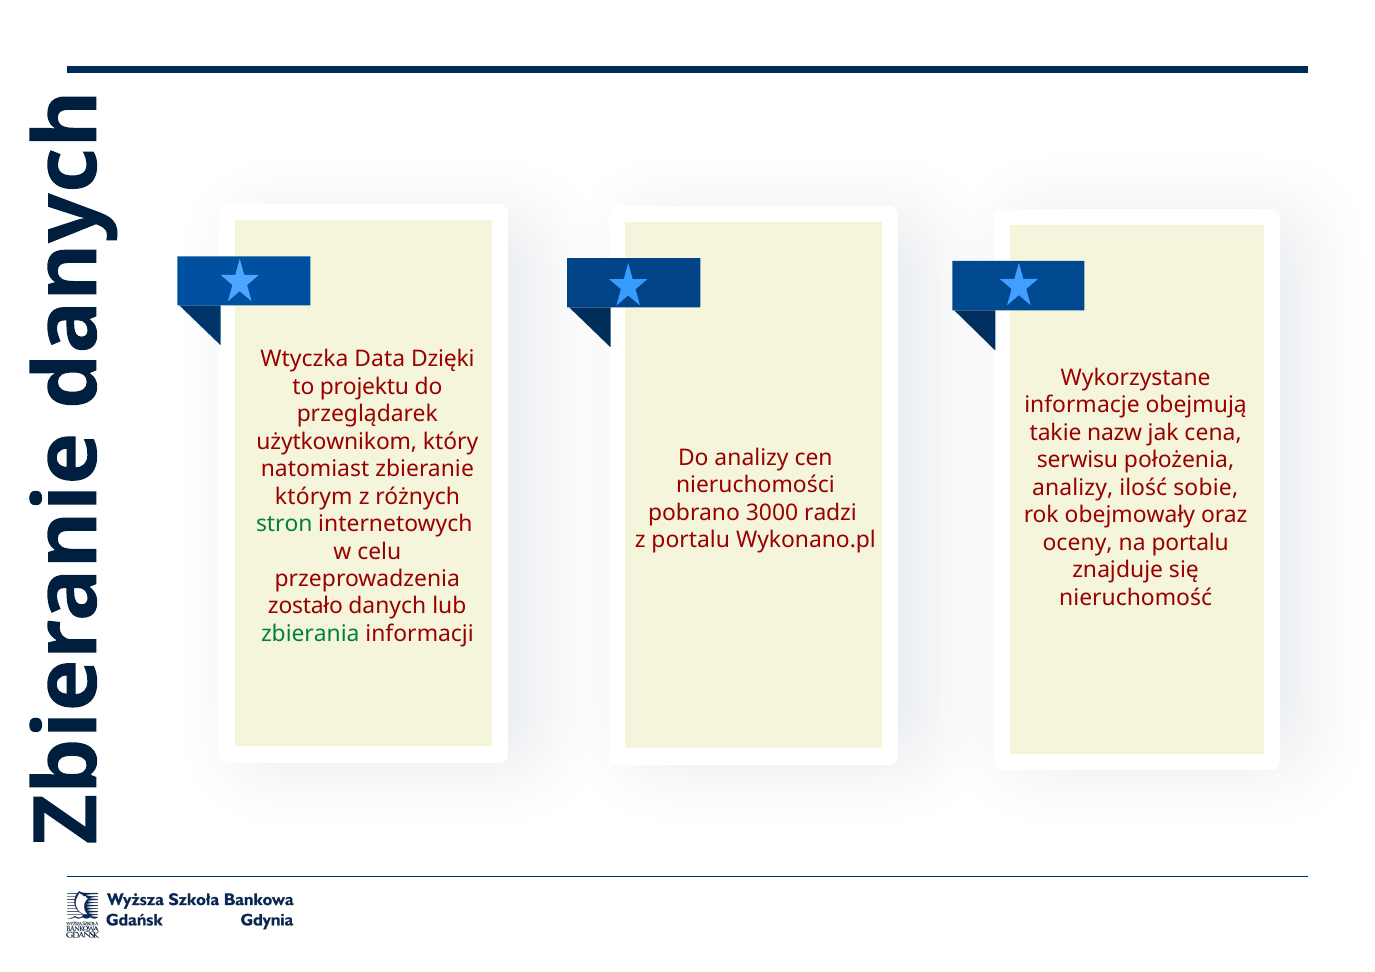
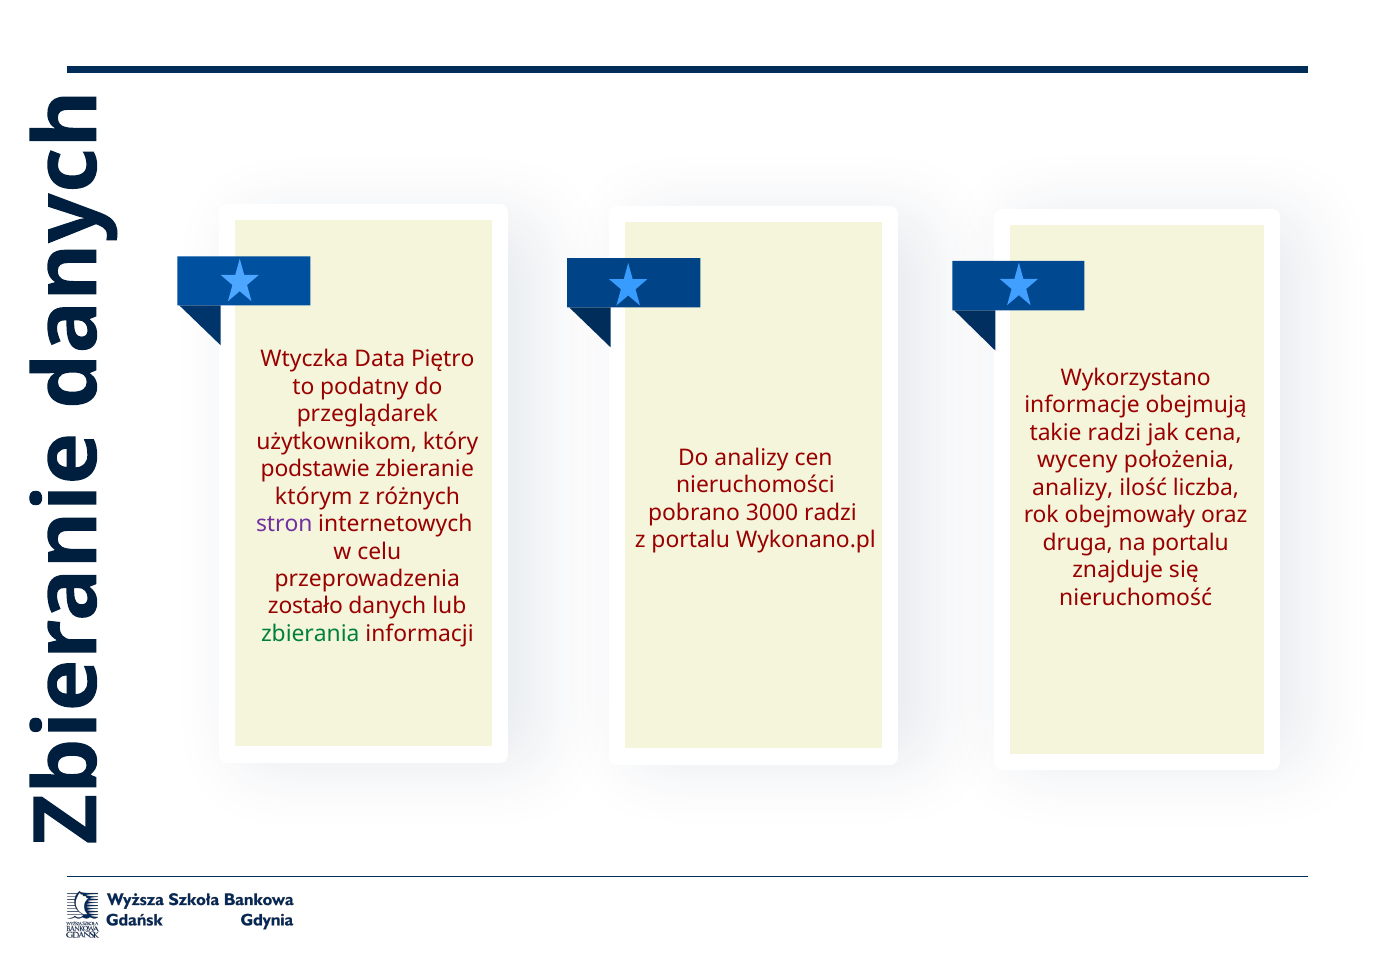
Dzięki: Dzięki -> Piętro
Wykorzystane: Wykorzystane -> Wykorzystano
projektu: projektu -> podatny
takie nazw: nazw -> radzi
serwisu: serwisu -> wyceny
natomiast: natomiast -> podstawie
sobie: sobie -> liczba
stron colour: green -> purple
oceny: oceny -> druga
